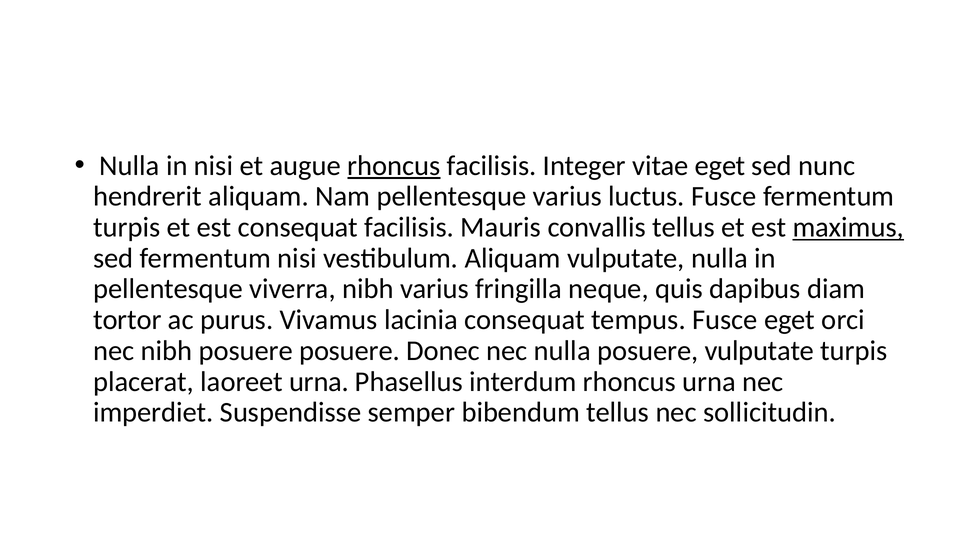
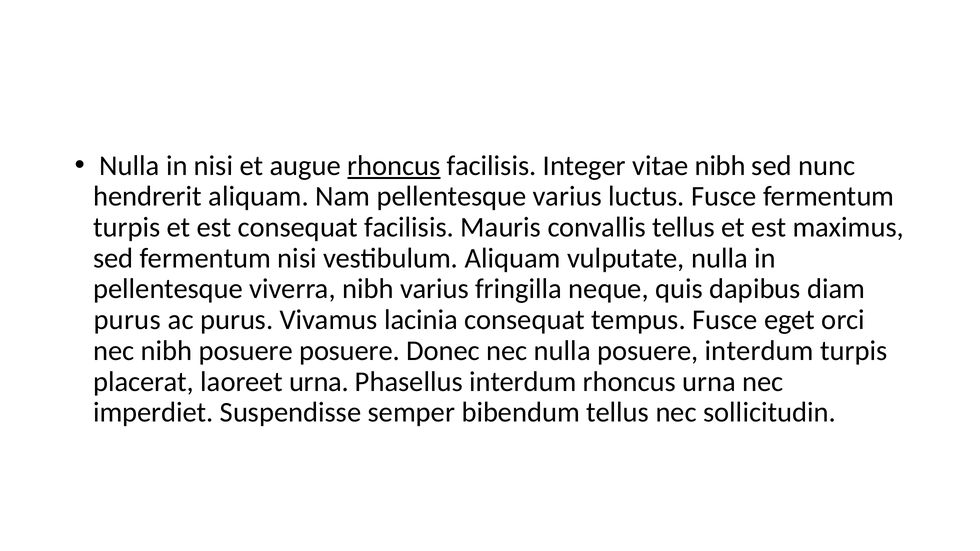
vitae eget: eget -> nibh
maximus underline: present -> none
tortor at (127, 320): tortor -> purus
posuere vulputate: vulputate -> interdum
